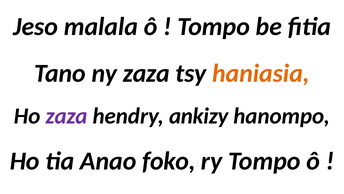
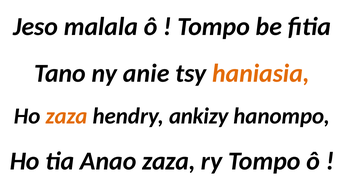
ny zaza: zaza -> anie
zaza at (67, 116) colour: purple -> orange
Anao foko: foko -> zaza
